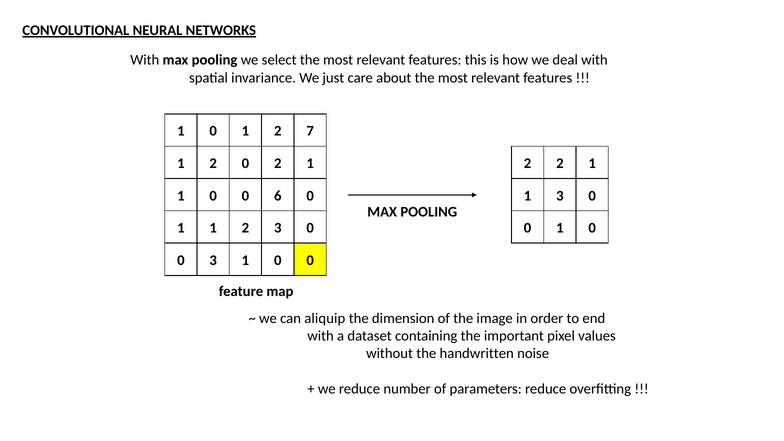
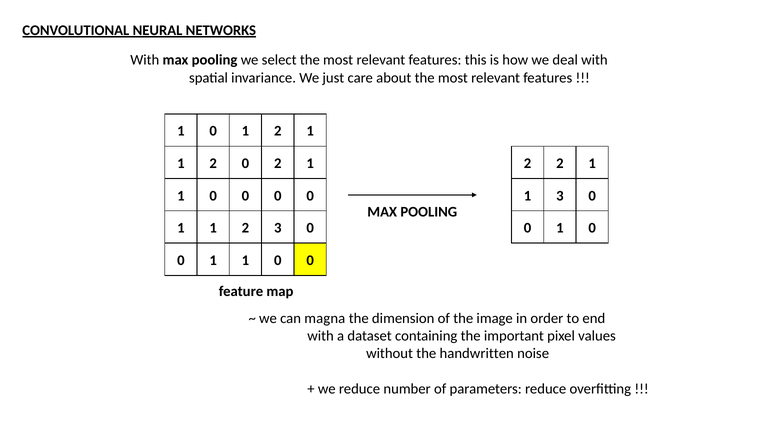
1 2 7: 7 -> 1
1 0 0 6: 6 -> 0
3 at (213, 260): 3 -> 1
aliquip: aliquip -> magna
